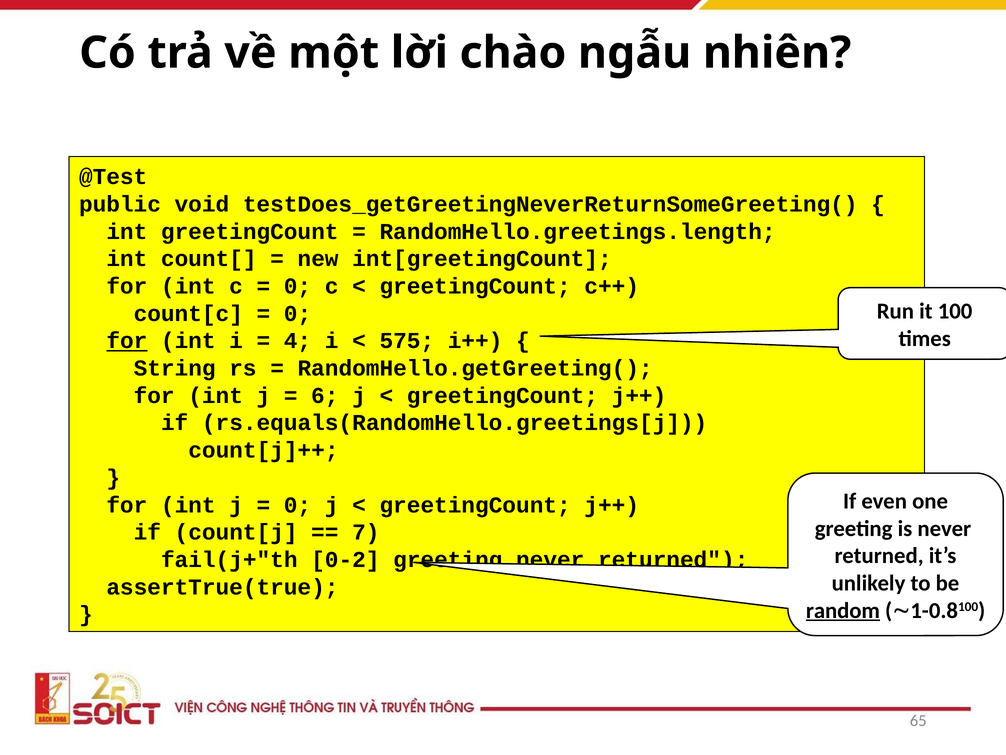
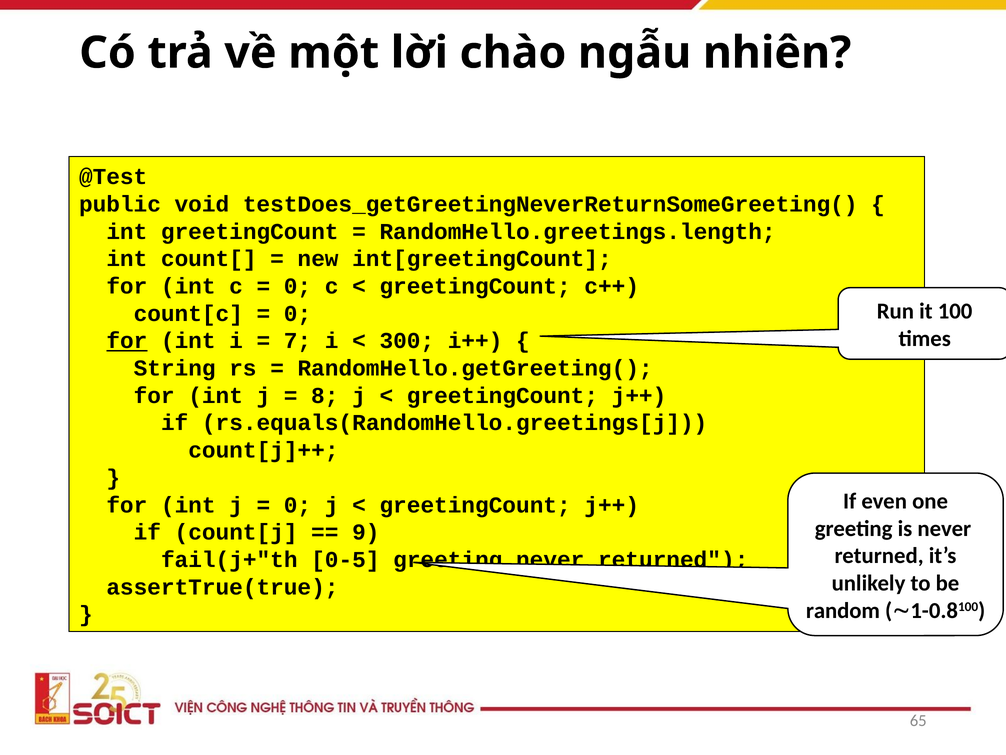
4: 4 -> 7
575: 575 -> 300
6: 6 -> 8
7: 7 -> 9
0-2: 0-2 -> 0-5
random underline: present -> none
